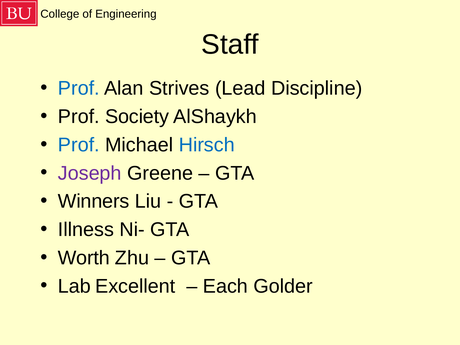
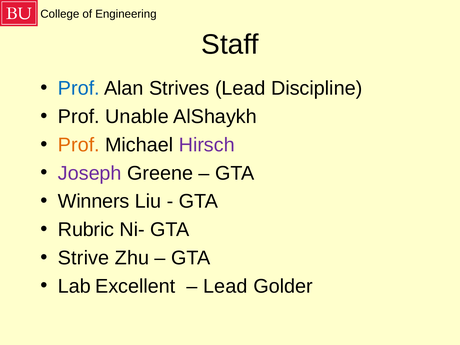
Society: Society -> Unable
Prof at (79, 145) colour: blue -> orange
Hirsch colour: blue -> purple
Illness: Illness -> Rubric
Worth: Worth -> Strive
Each at (225, 286): Each -> Lead
